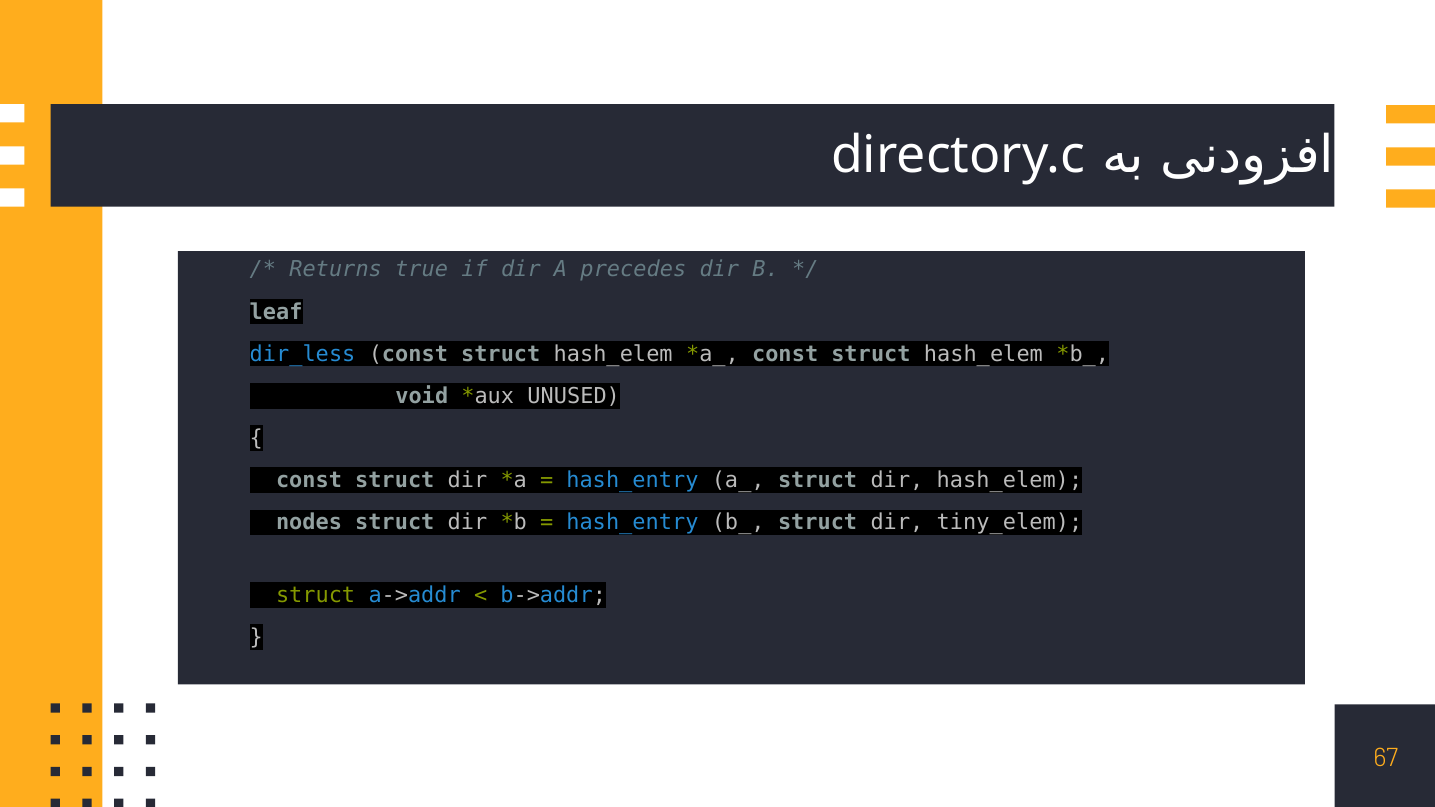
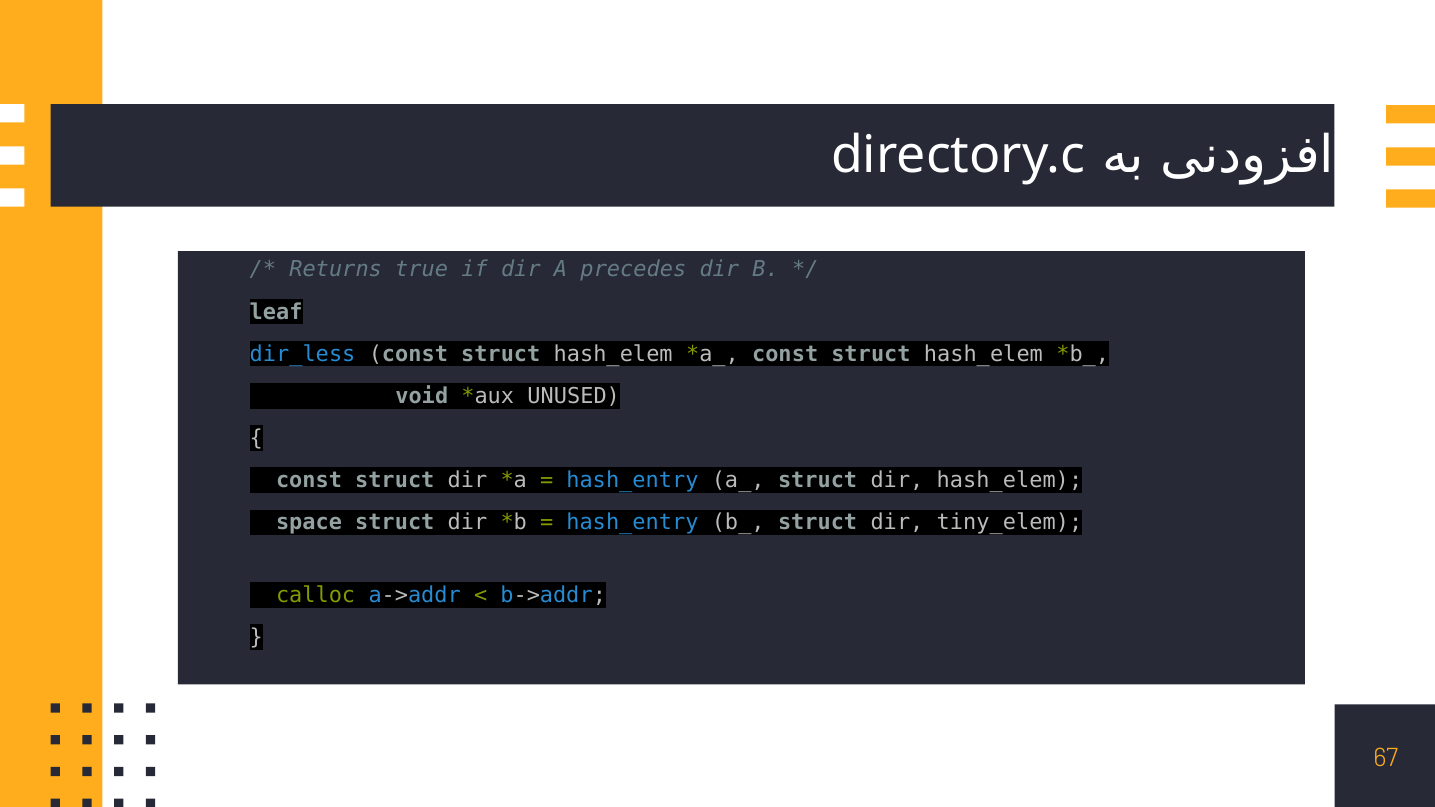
nodes: nodes -> space
struct at (316, 595): struct -> calloc
